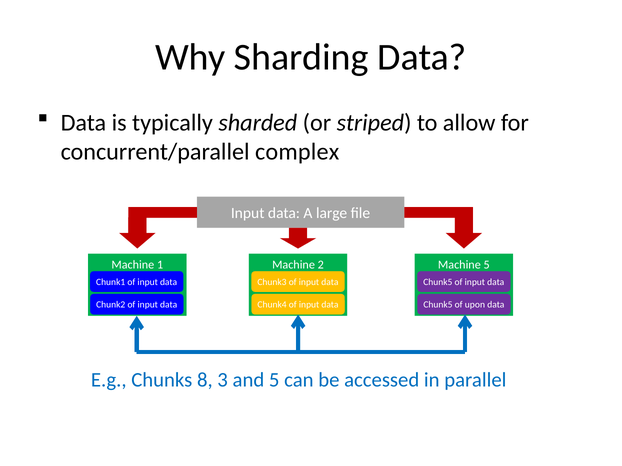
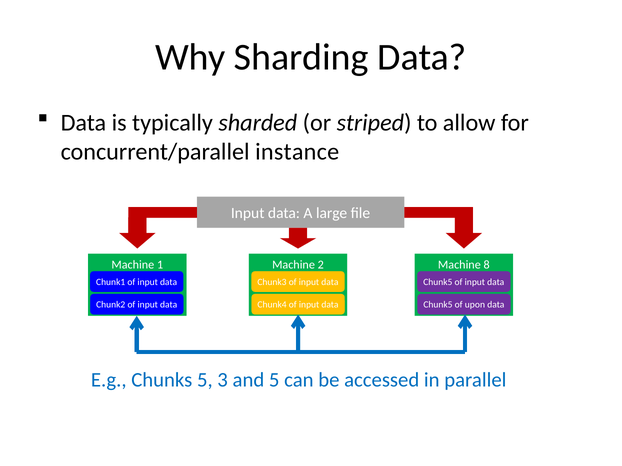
complex: complex -> instance
Machine 5: 5 -> 8
Chunks 8: 8 -> 5
